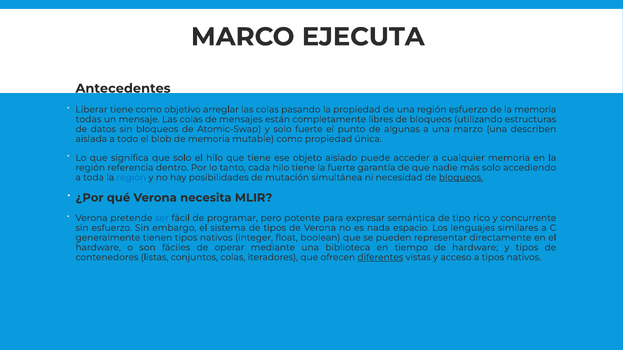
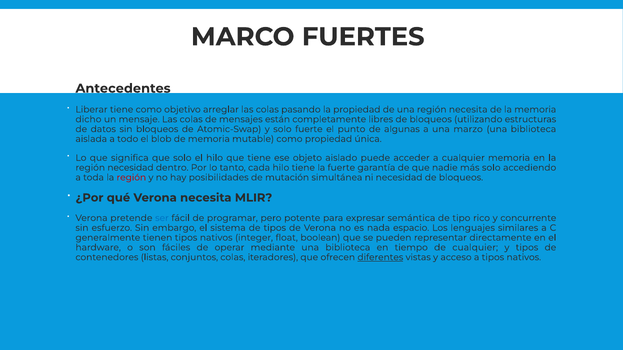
EJECUTA: EJECUTA -> FUERTES
región esfuerzo: esfuerzo -> necesita
todas: todas -> dicho
describen at (533, 129): describen -> biblioteca
región referencia: referencia -> necesidad
región at (131, 178) colour: blue -> red
bloqueos at (461, 178) underline: present -> none
de hardware: hardware -> cualquier
